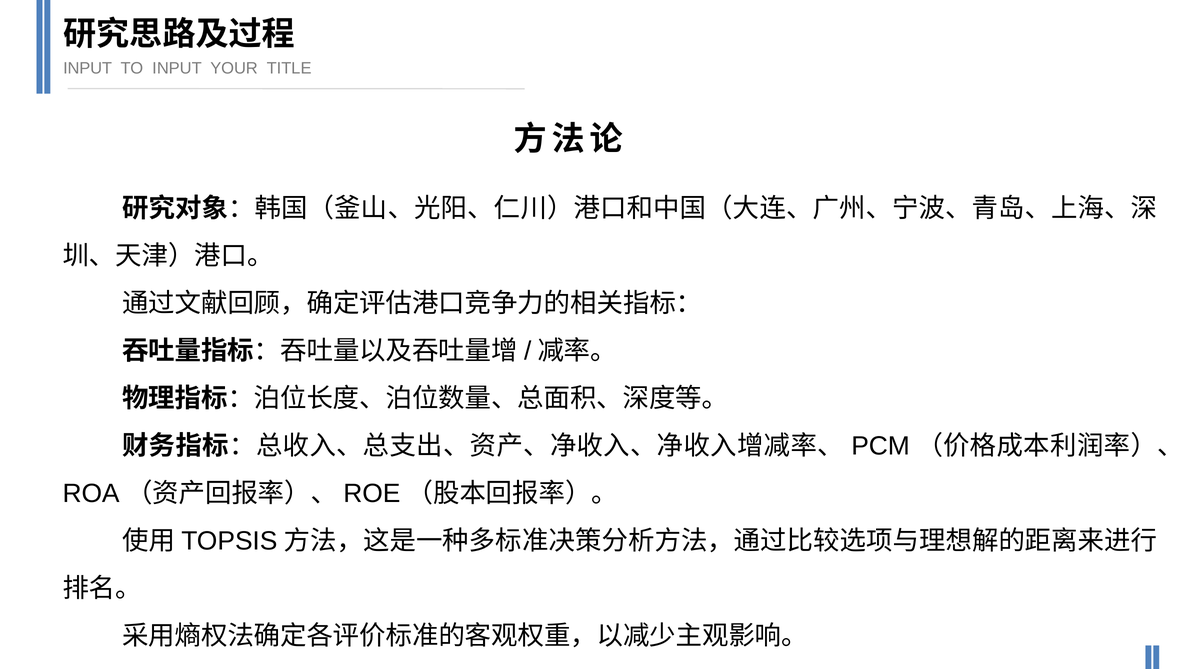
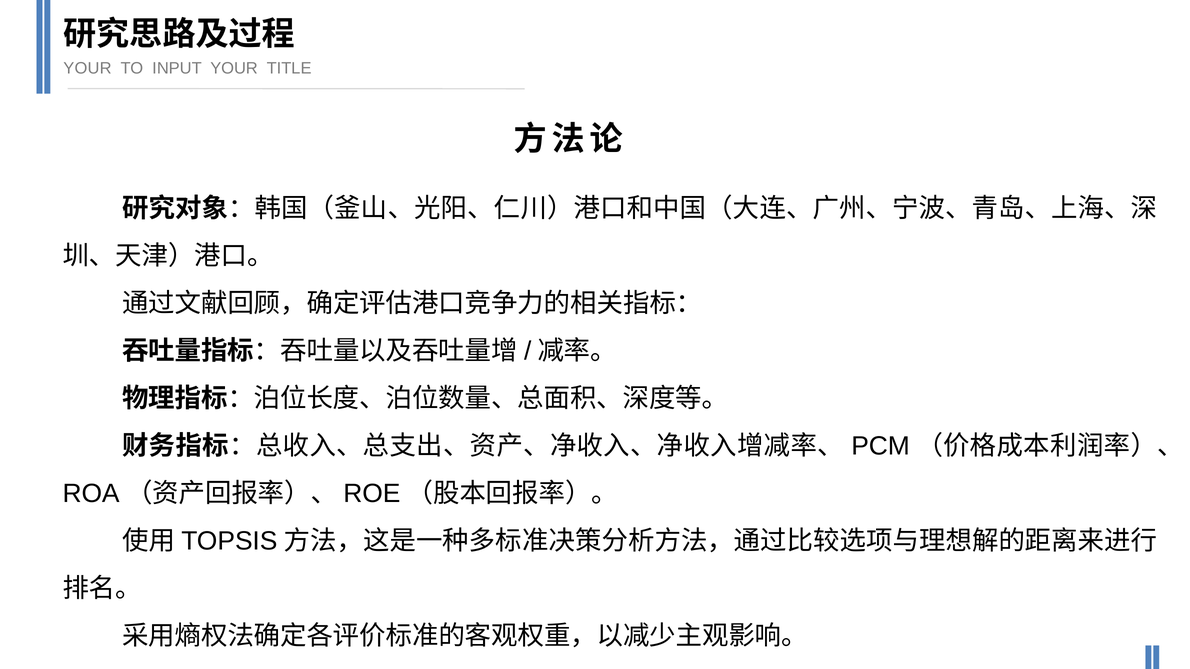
INPUT at (88, 68): INPUT -> YOUR
